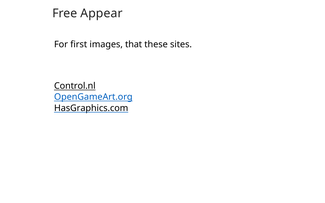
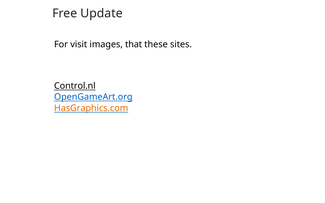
Appear: Appear -> Update
first: first -> visit
HasGraphics.com colour: black -> orange
